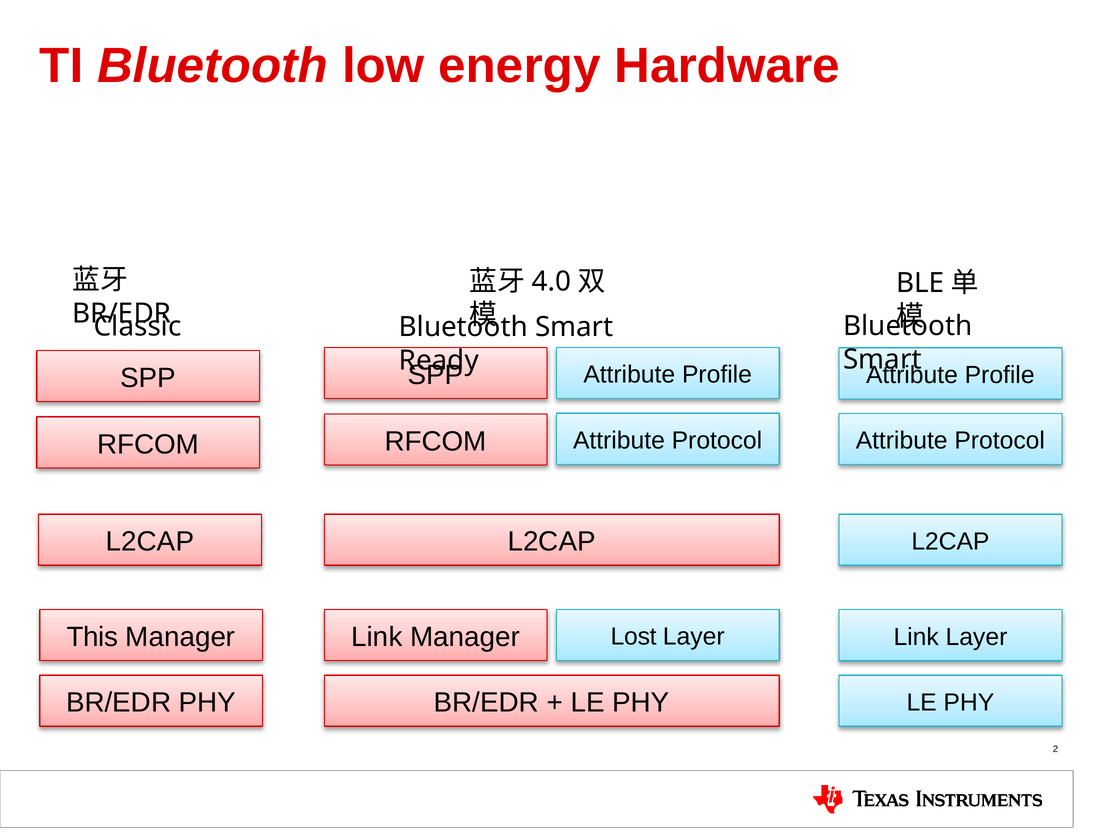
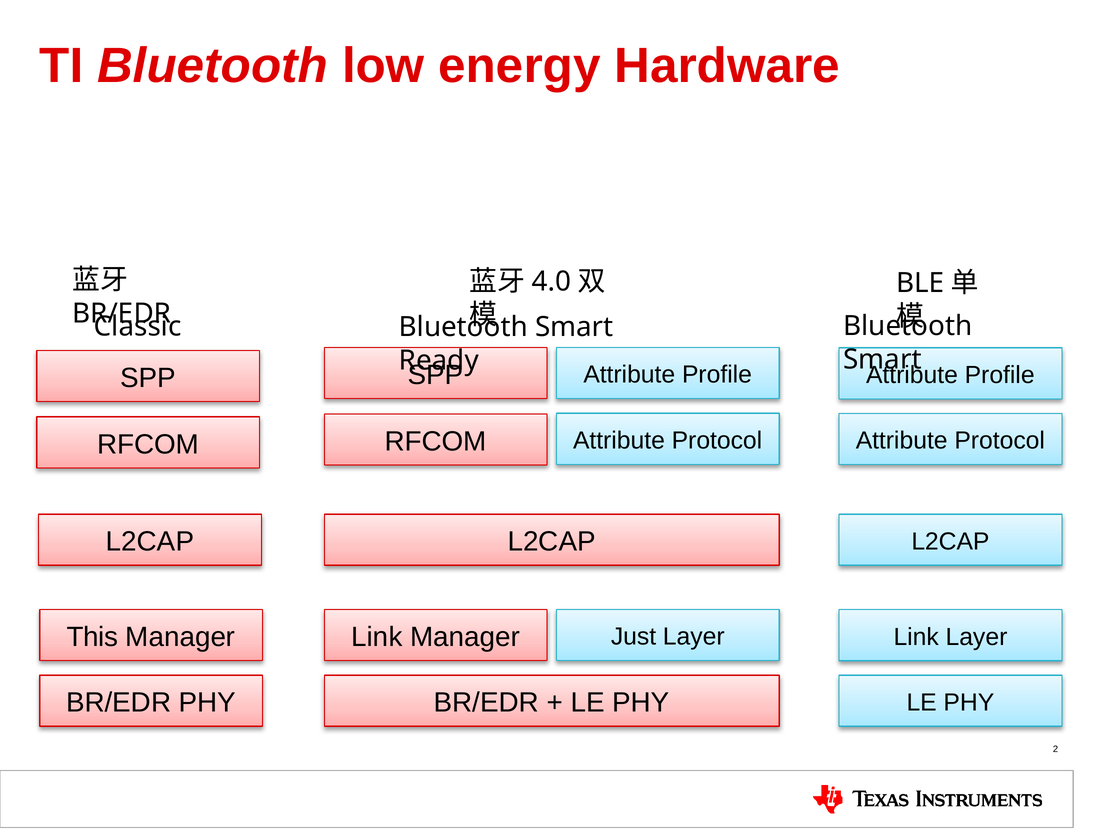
Lost: Lost -> Just
